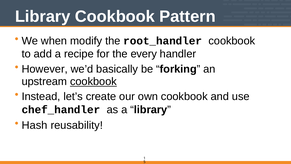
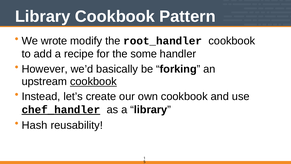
when: when -> wrote
every: every -> some
chef_handler underline: none -> present
